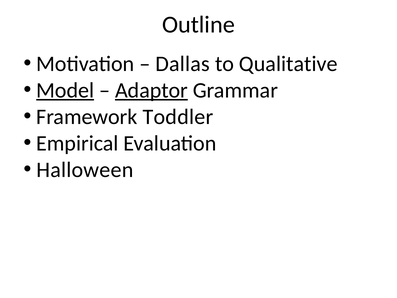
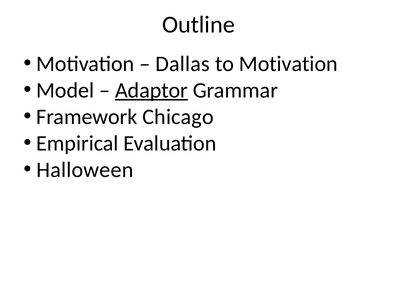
to Qualitative: Qualitative -> Motivation
Model underline: present -> none
Toddler: Toddler -> Chicago
